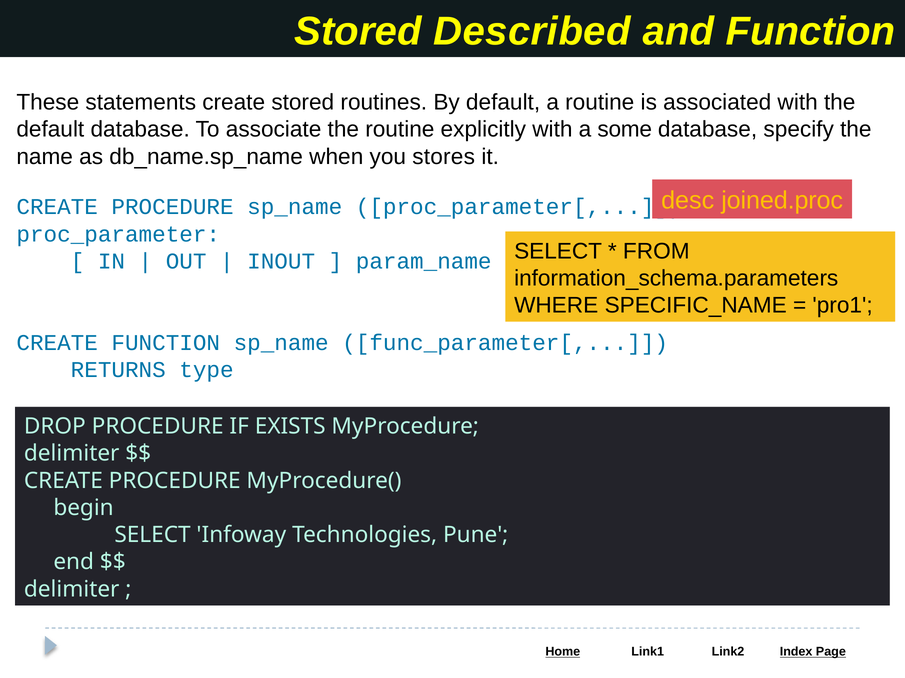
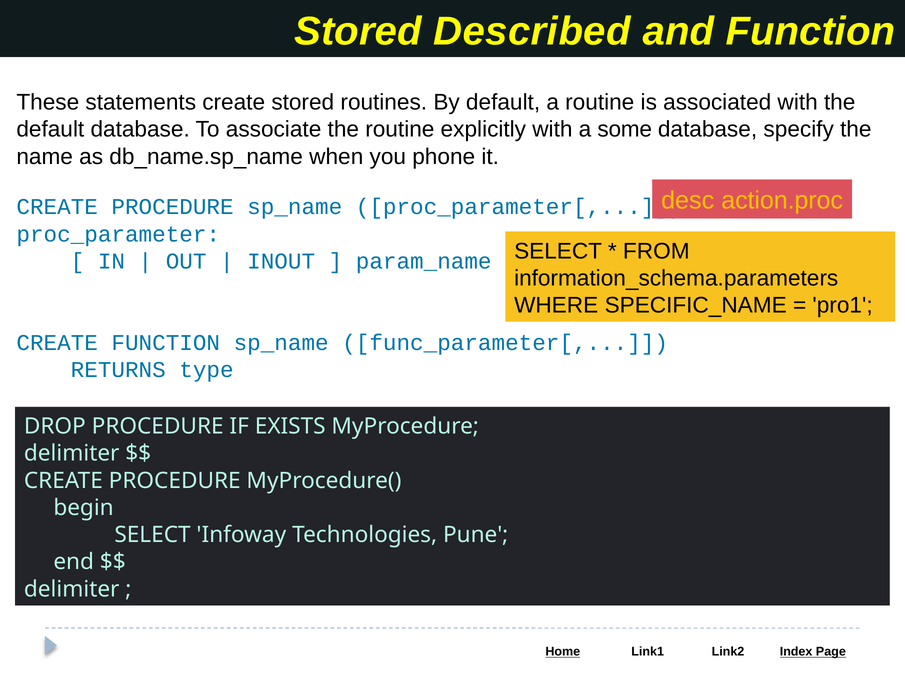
stores: stores -> phone
joined.proc: joined.proc -> action.proc
